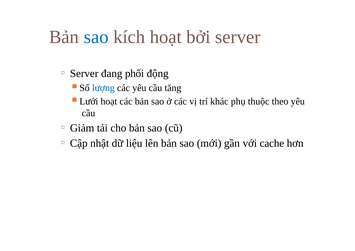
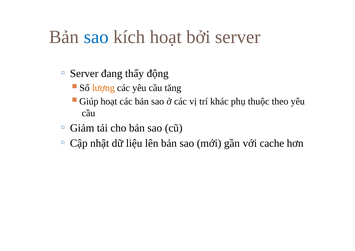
phối: phối -> thấy
lượng colour: blue -> orange
Lưới: Lưới -> Giúp
